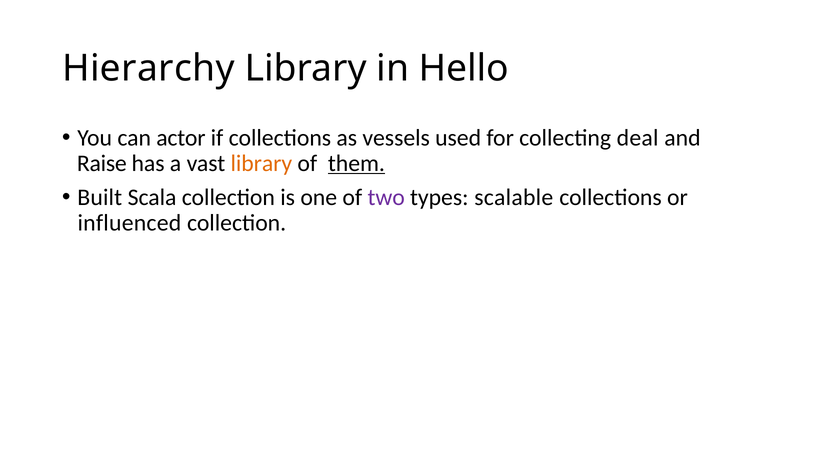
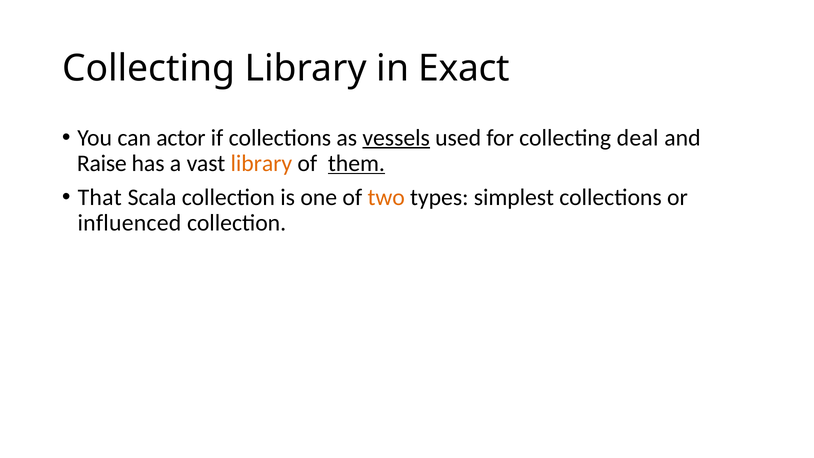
Hierarchy at (148, 68): Hierarchy -> Collecting
Hello: Hello -> Exact
vessels underline: none -> present
Built: Built -> That
two colour: purple -> orange
scalable: scalable -> simplest
